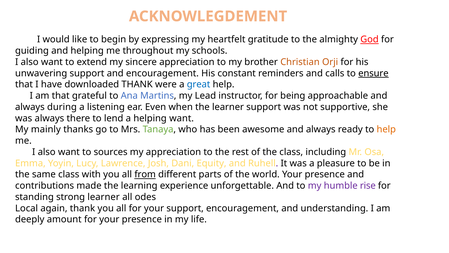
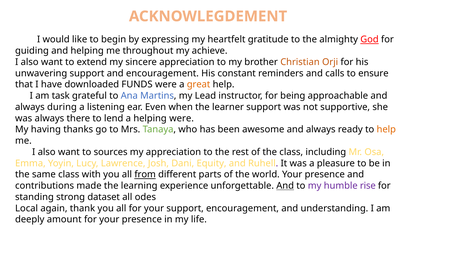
schools: schools -> achieve
ensure underline: present -> none
downloaded THANK: THANK -> FUNDS
great colour: blue -> orange
am that: that -> task
helping want: want -> were
mainly: mainly -> having
And at (285, 185) underline: none -> present
strong learner: learner -> dataset
